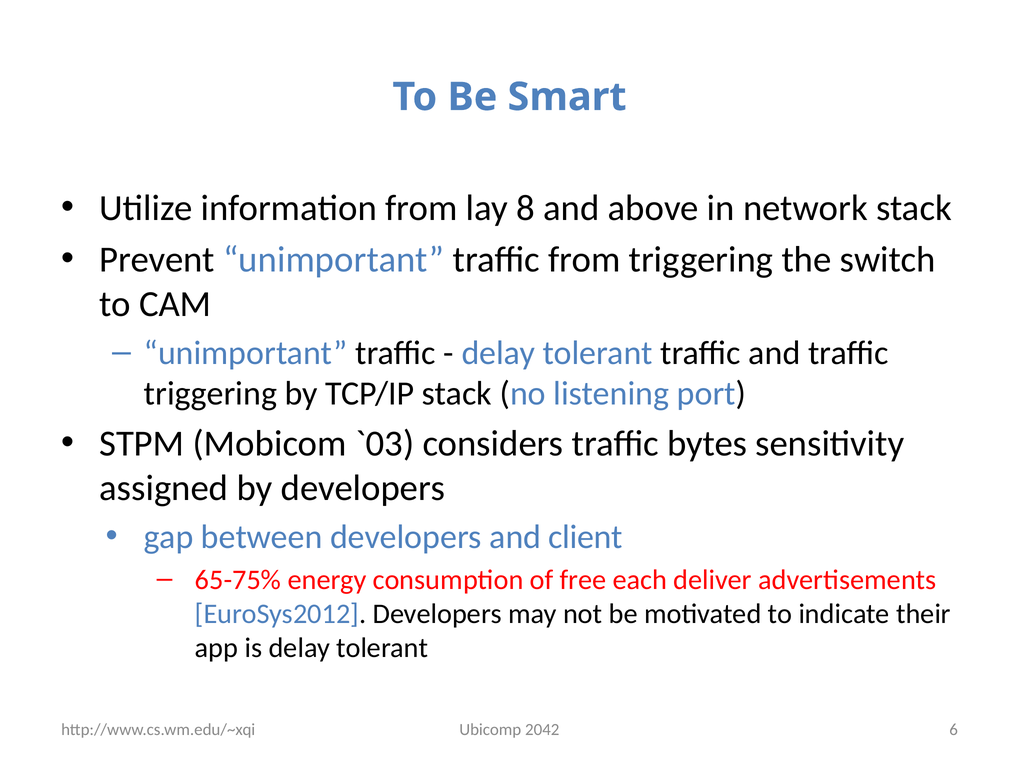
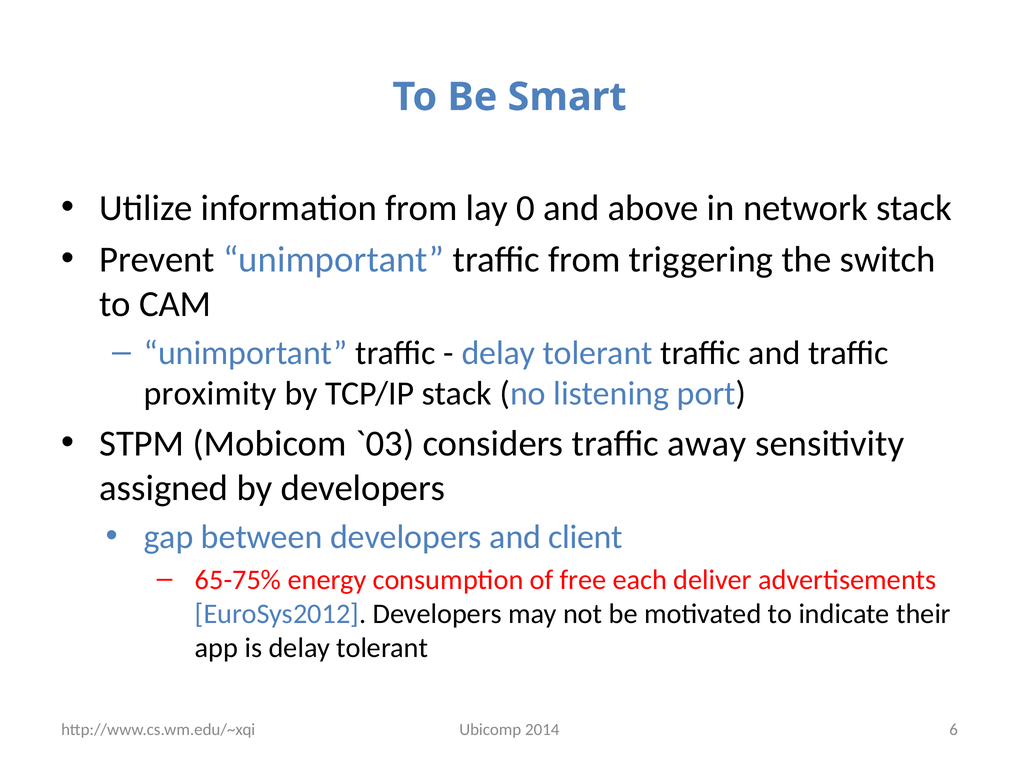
8: 8 -> 0
triggering at (210, 394): triggering -> proximity
bytes: bytes -> away
2042: 2042 -> 2014
